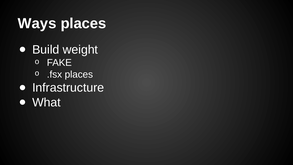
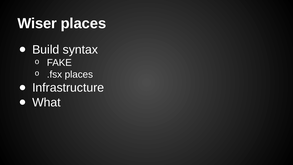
Ways: Ways -> Wiser
weight: weight -> syntax
